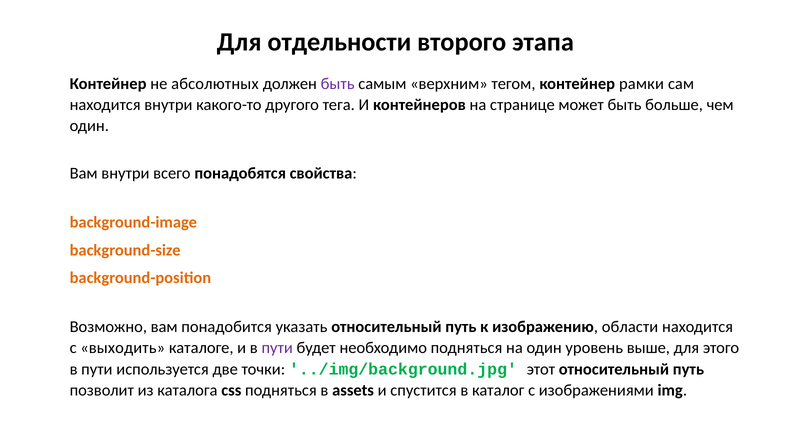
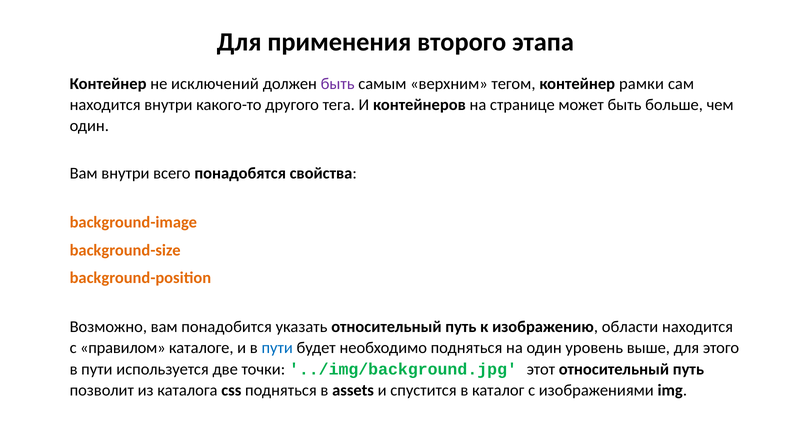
отдельности: отдельности -> применения
абсолютных: абсолютных -> исключений
выходить: выходить -> правилом
пути at (277, 348) colour: purple -> blue
